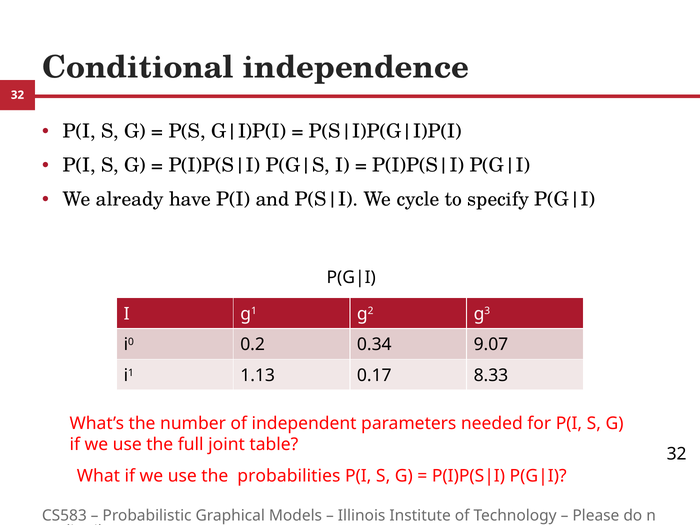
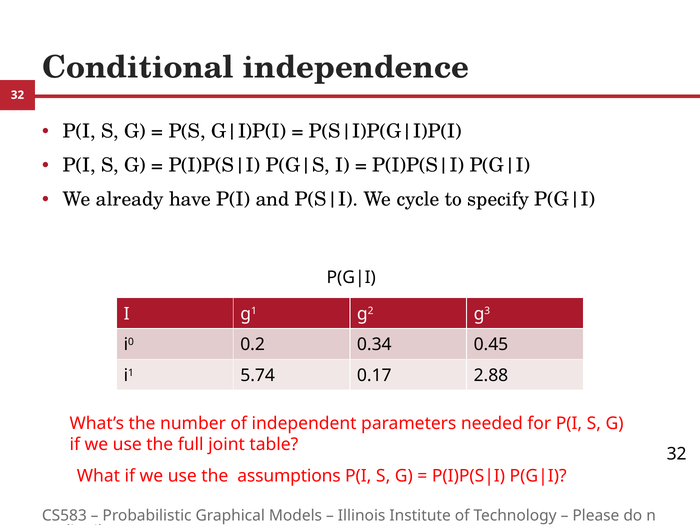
9.07: 9.07 -> 0.45
1.13: 1.13 -> 5.74
8.33: 8.33 -> 2.88
probabilities: probabilities -> assumptions
